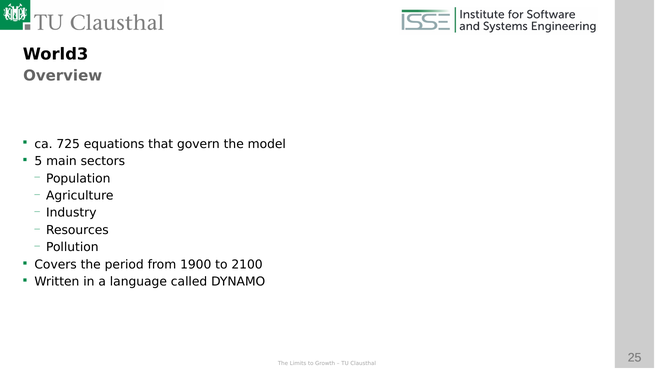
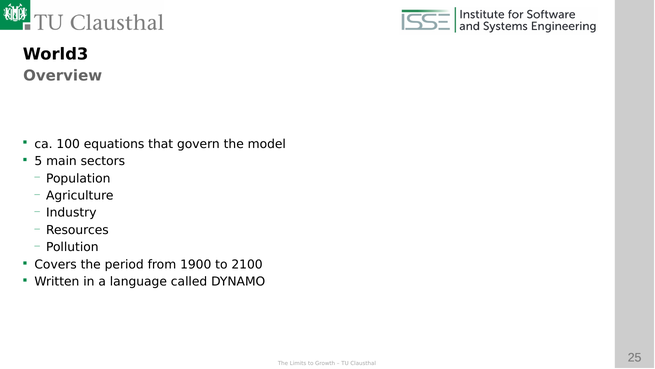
725: 725 -> 100
